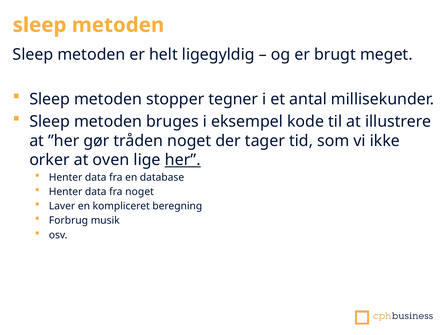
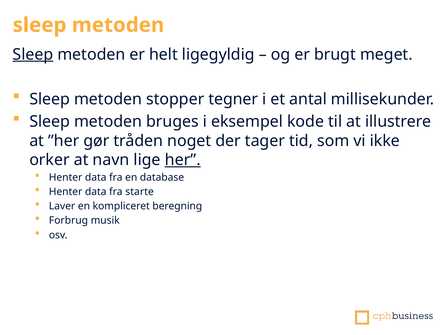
Sleep at (33, 54) underline: none -> present
oven: oven -> navn
fra noget: noget -> starte
